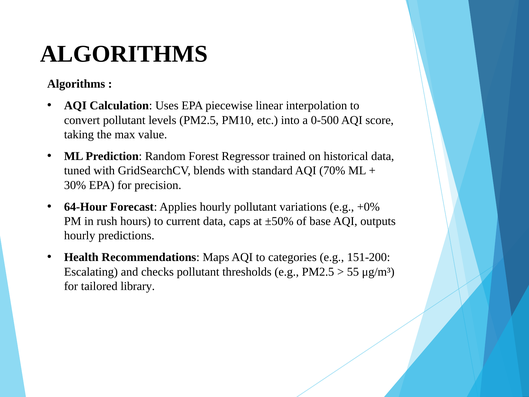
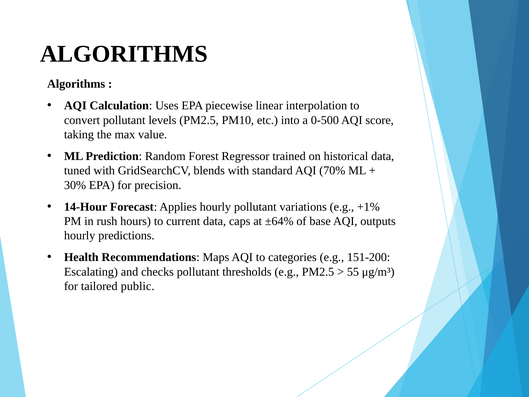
64-Hour: 64-Hour -> 14-Hour
+0%: +0% -> +1%
±50%: ±50% -> ±64%
library: library -> public
